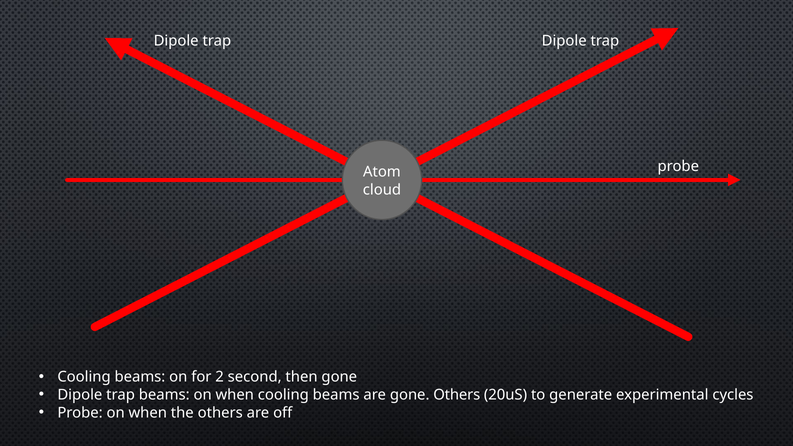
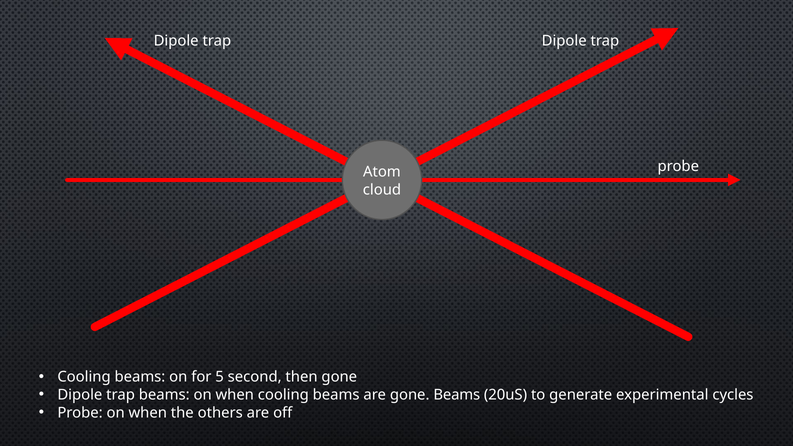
2: 2 -> 5
gone Others: Others -> Beams
